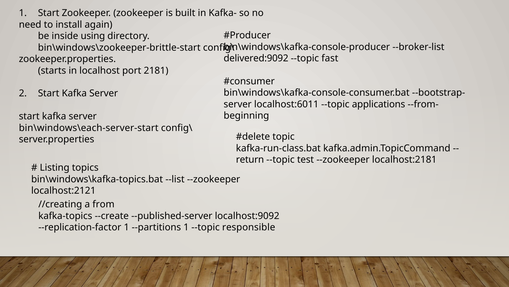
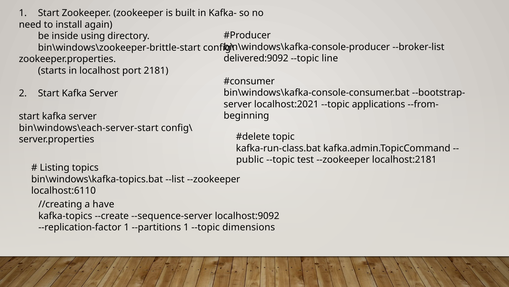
fast: fast -> line
localhost:6011: localhost:6011 -> localhost:2021
return: return -> public
localhost:2121: localhost:2121 -> localhost:6110
from: from -> have
--published-server: --published-server -> --sequence-server
responsible: responsible -> dimensions
